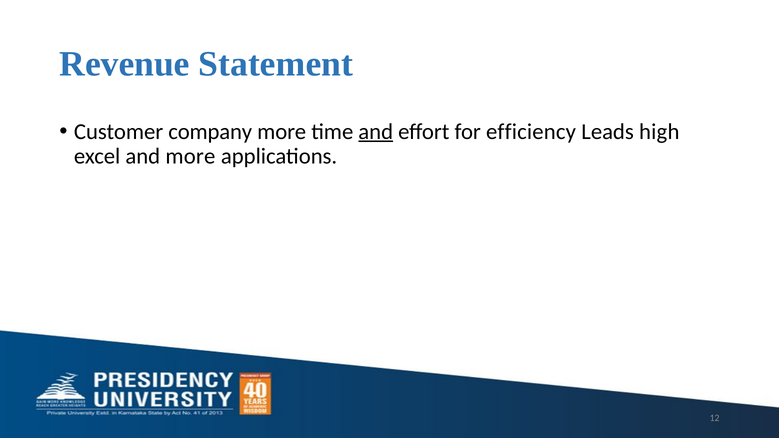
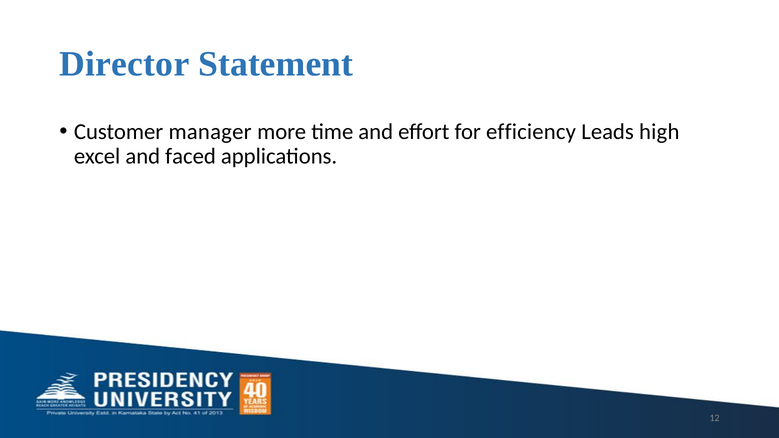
Revenue: Revenue -> Director
company: company -> manager
and at (376, 132) underline: present -> none
and more: more -> faced
